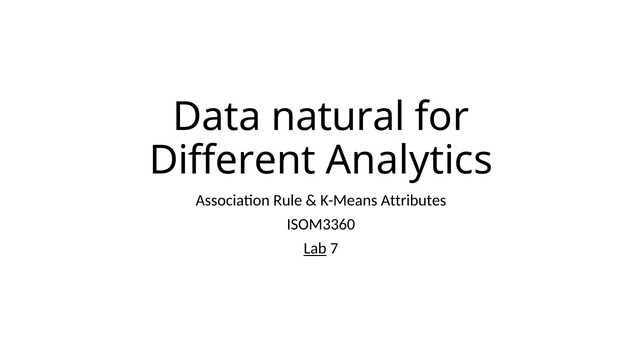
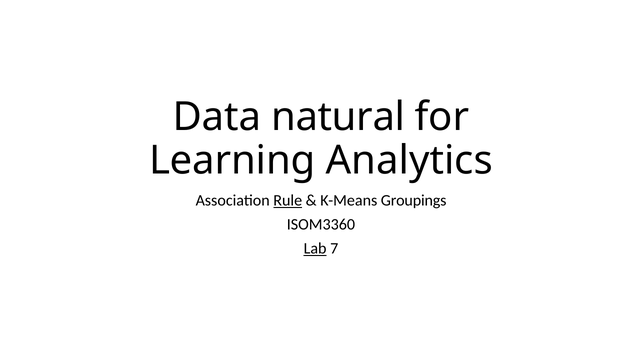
Different: Different -> Learning
Rule underline: none -> present
Attributes: Attributes -> Groupings
